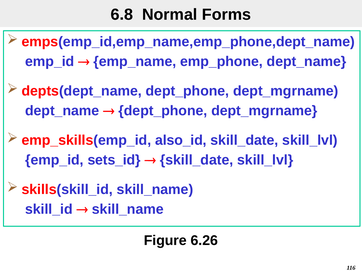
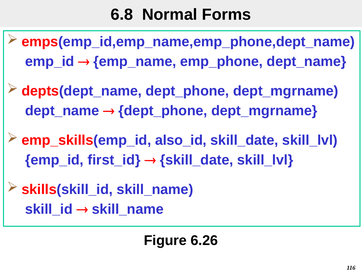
sets_id: sets_id -> first_id
